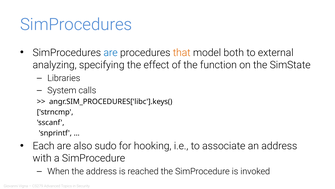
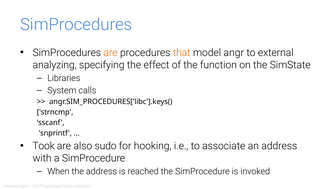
are at (111, 53) colour: blue -> orange
both: both -> angr
Each: Each -> Took
